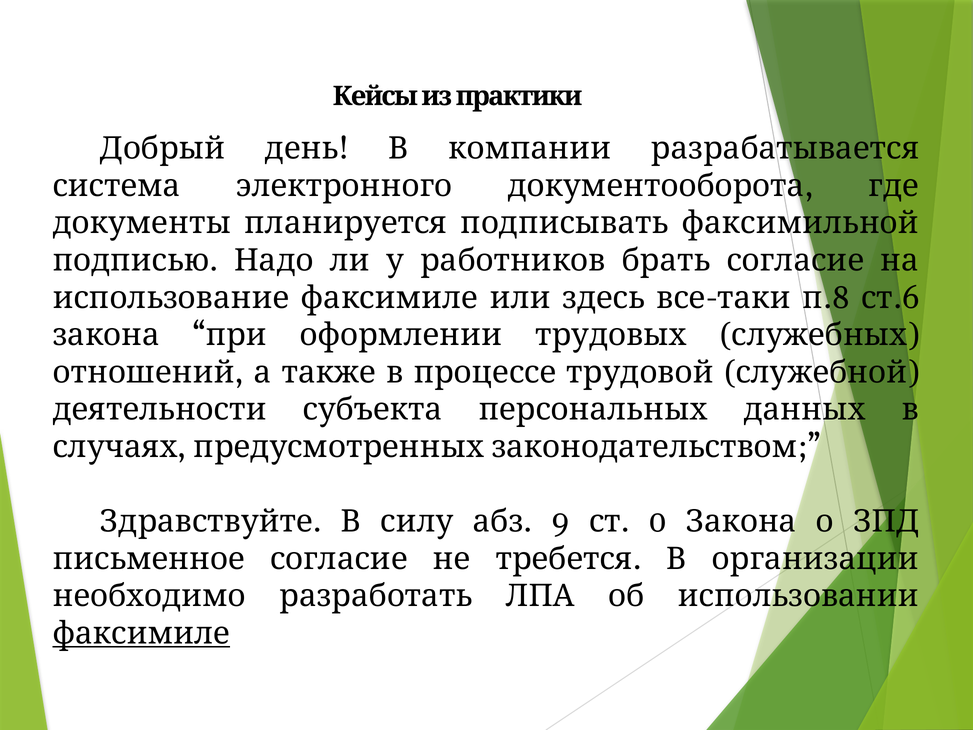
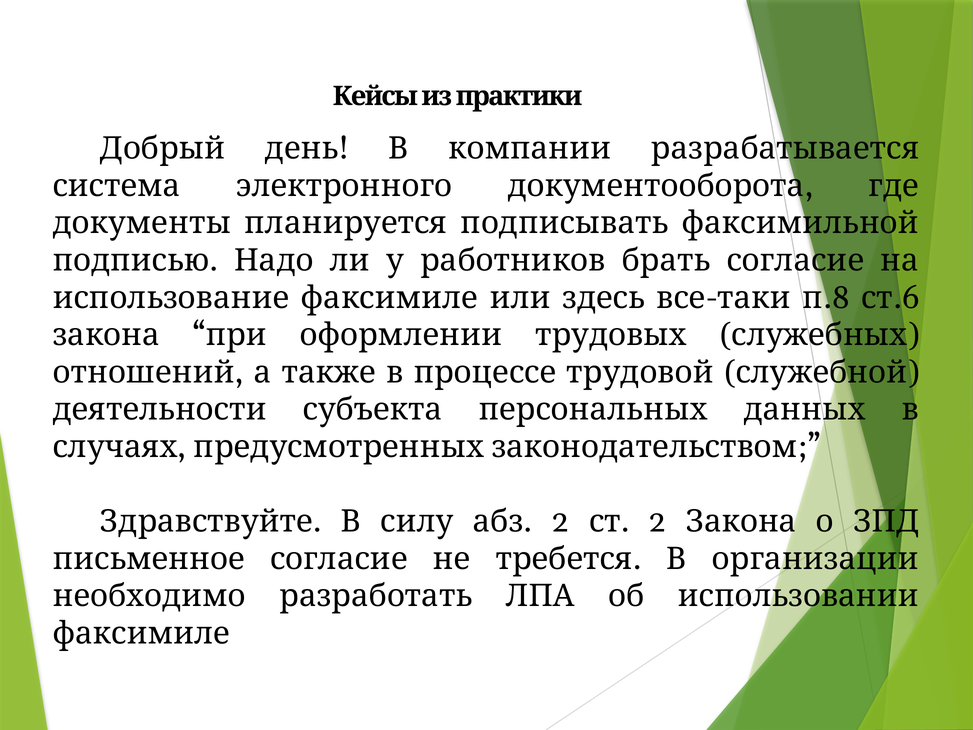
9 at (560, 521): 9 -> 2
0 at (658, 521): 0 -> 2
факсимиле at (141, 633) underline: present -> none
